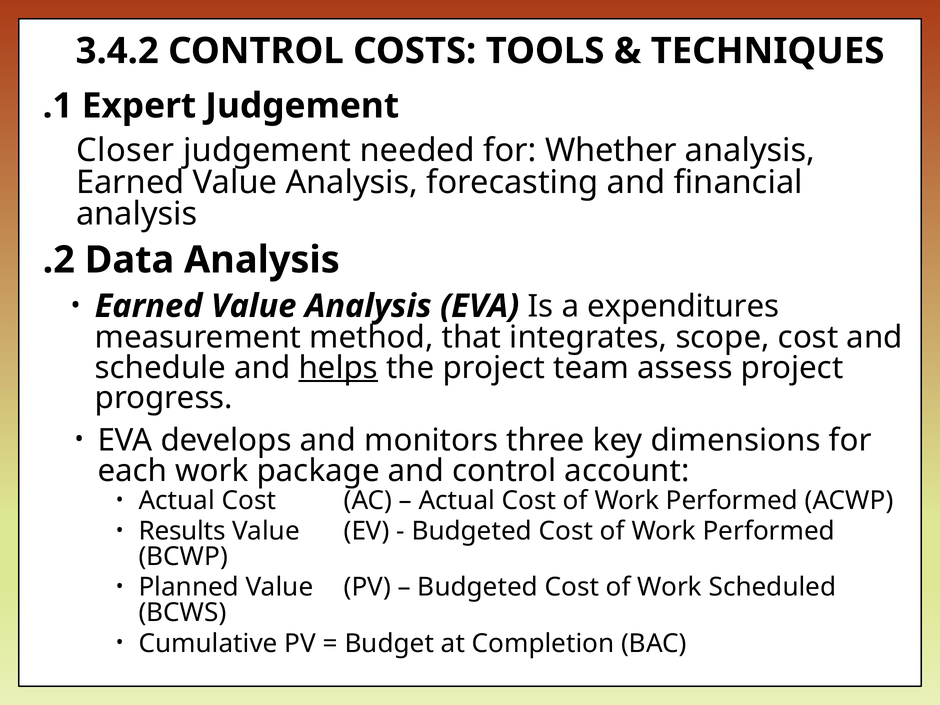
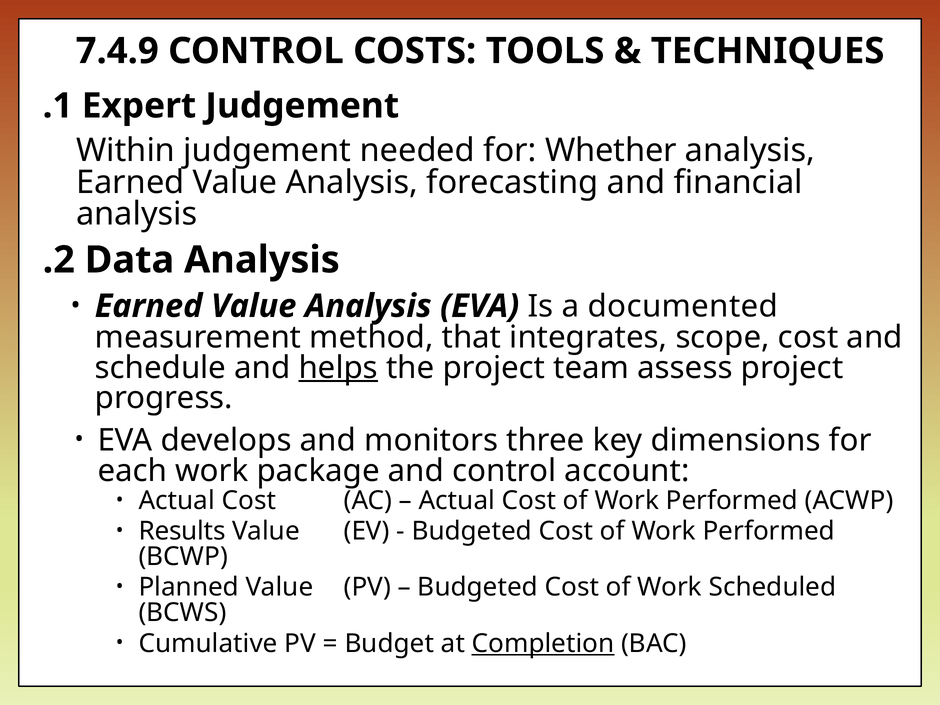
3.4.2: 3.4.2 -> 7.4.9
Closer: Closer -> Within
expenditures: expenditures -> documented
Completion underline: none -> present
